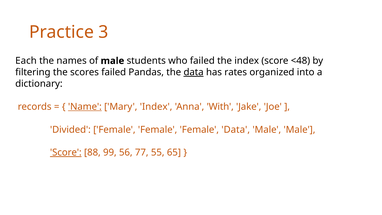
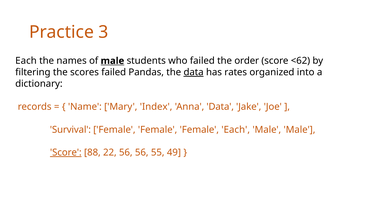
male at (112, 61) underline: none -> present
the index: index -> order
<48: <48 -> <62
Name underline: present -> none
Anna With: With -> Data
Divided: Divided -> Survival
Female Data: Data -> Each
99: 99 -> 22
56 77: 77 -> 56
65: 65 -> 49
